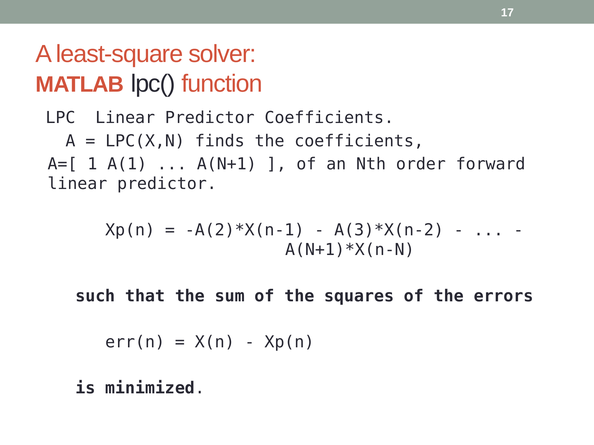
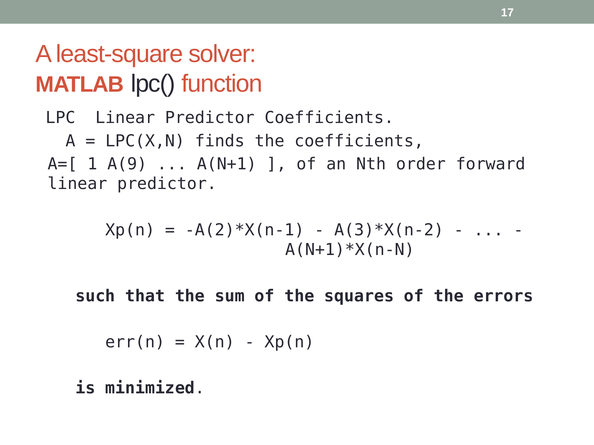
A(1: A(1 -> A(9
